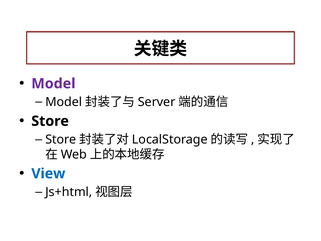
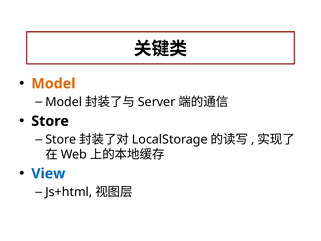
Model at (53, 84) colour: purple -> orange
